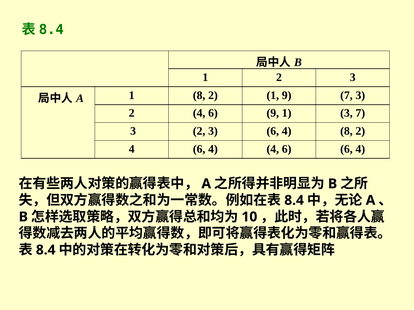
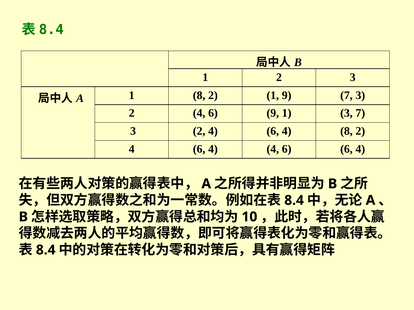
3 at (213, 131): 3 -> 4
